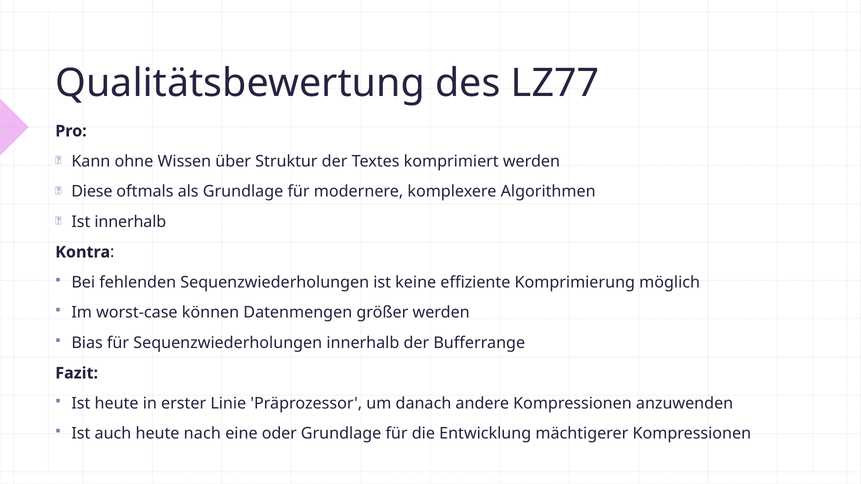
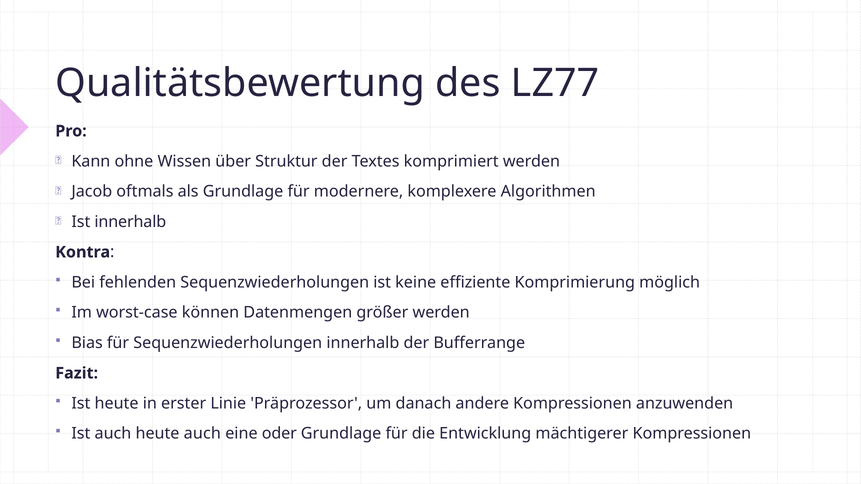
Diese: Diese -> Jacob
heute nach: nach -> auch
